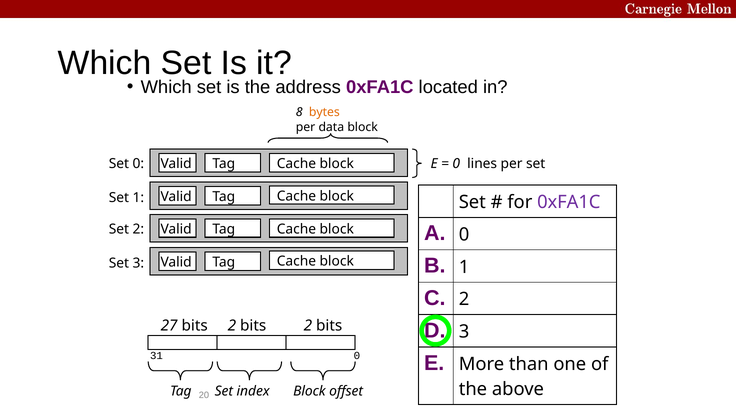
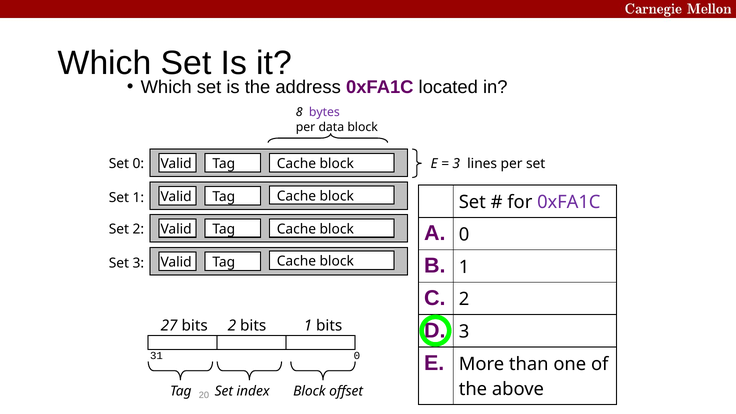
bytes colour: orange -> purple
0 at (456, 164): 0 -> 3
2 bits 2: 2 -> 1
